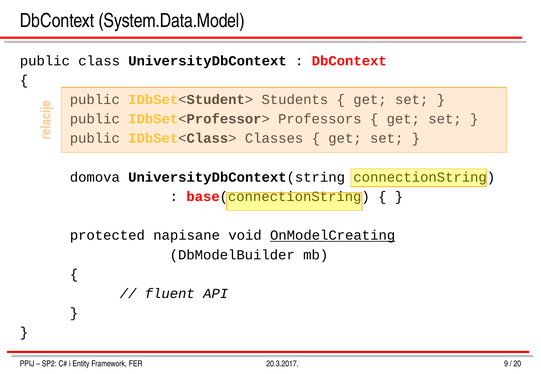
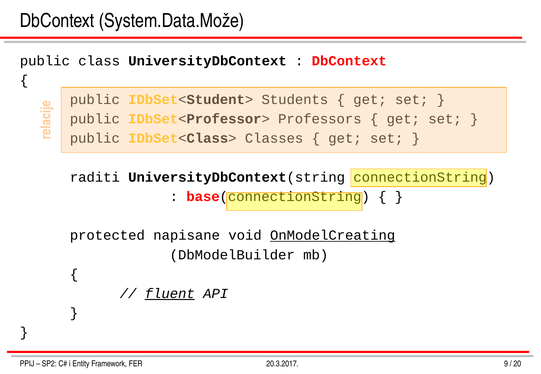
System.Data.Model: System.Data.Model -> System.Data.Može
domova: domova -> raditi
fluent underline: none -> present
